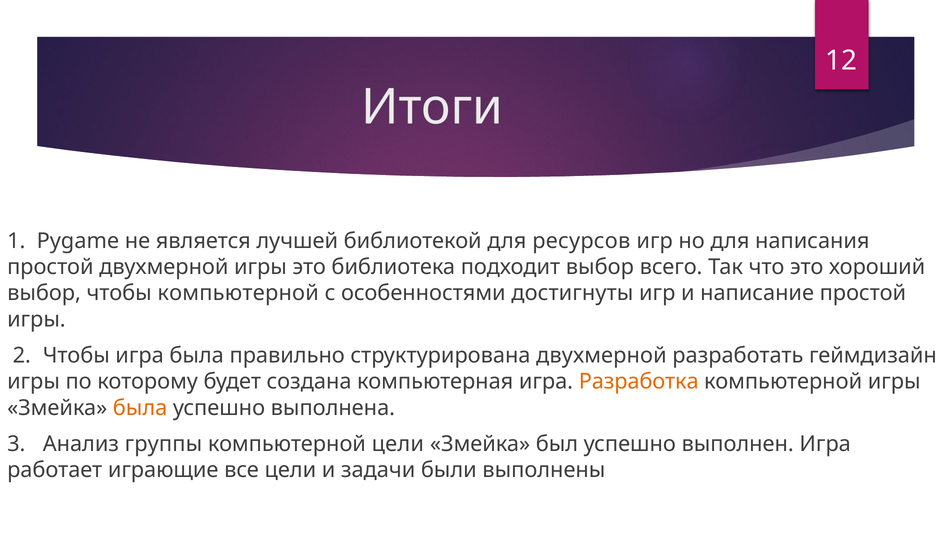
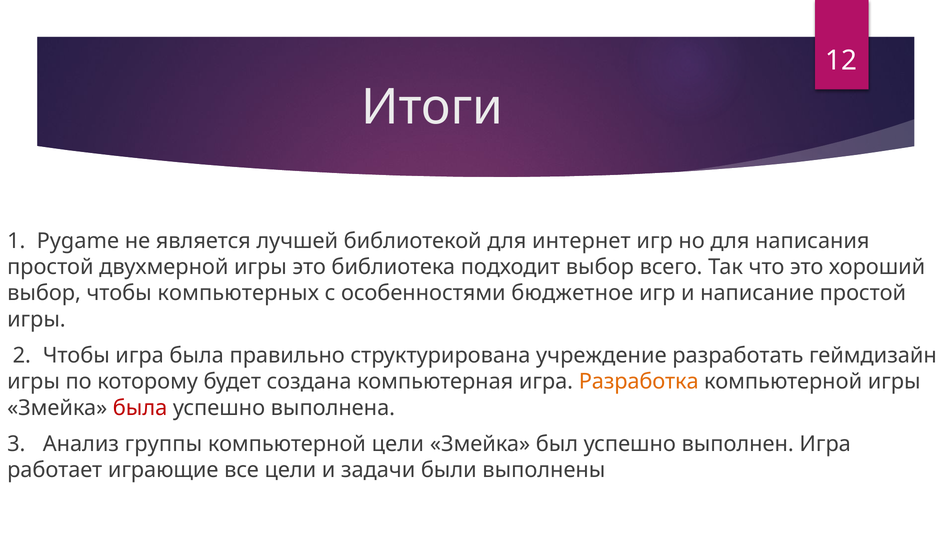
ресурсов: ресурсов -> интернет
чтобы компьютерной: компьютерной -> компьютерных
достигнуты: достигнуты -> бюджетное
структурирована двухмерной: двухмерной -> учреждение
была at (140, 408) colour: orange -> red
